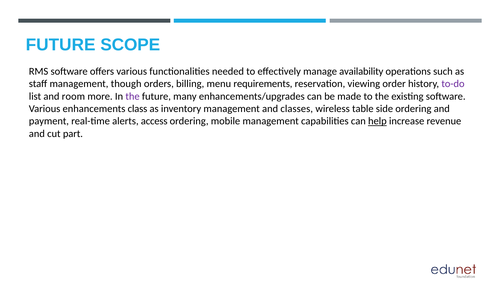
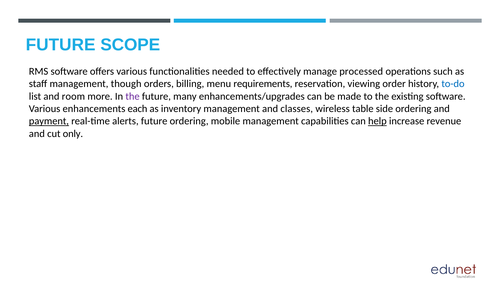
availability: availability -> processed
to-do colour: purple -> blue
class: class -> each
payment underline: none -> present
alerts access: access -> future
part: part -> only
